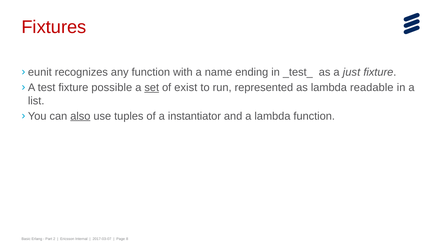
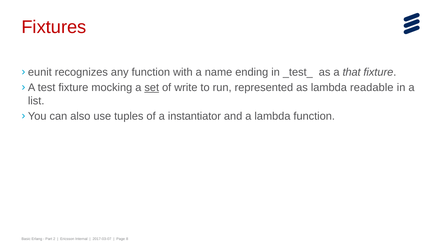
just: just -> that
possible: possible -> mocking
exist: exist -> write
also underline: present -> none
